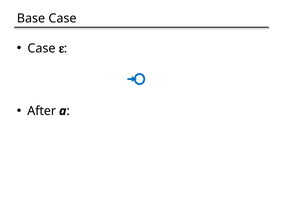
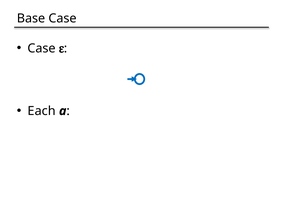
After: After -> Each
